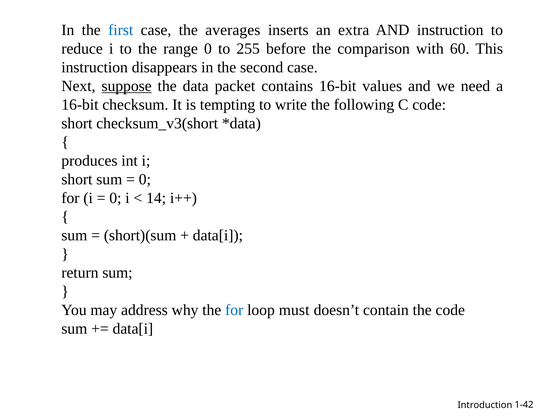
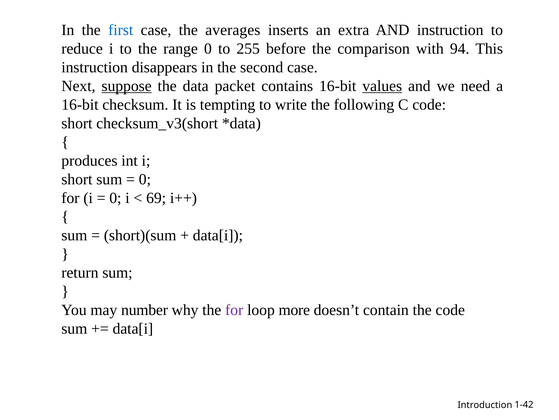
60: 60 -> 94
values underline: none -> present
14: 14 -> 69
address: address -> number
for at (234, 310) colour: blue -> purple
must: must -> more
